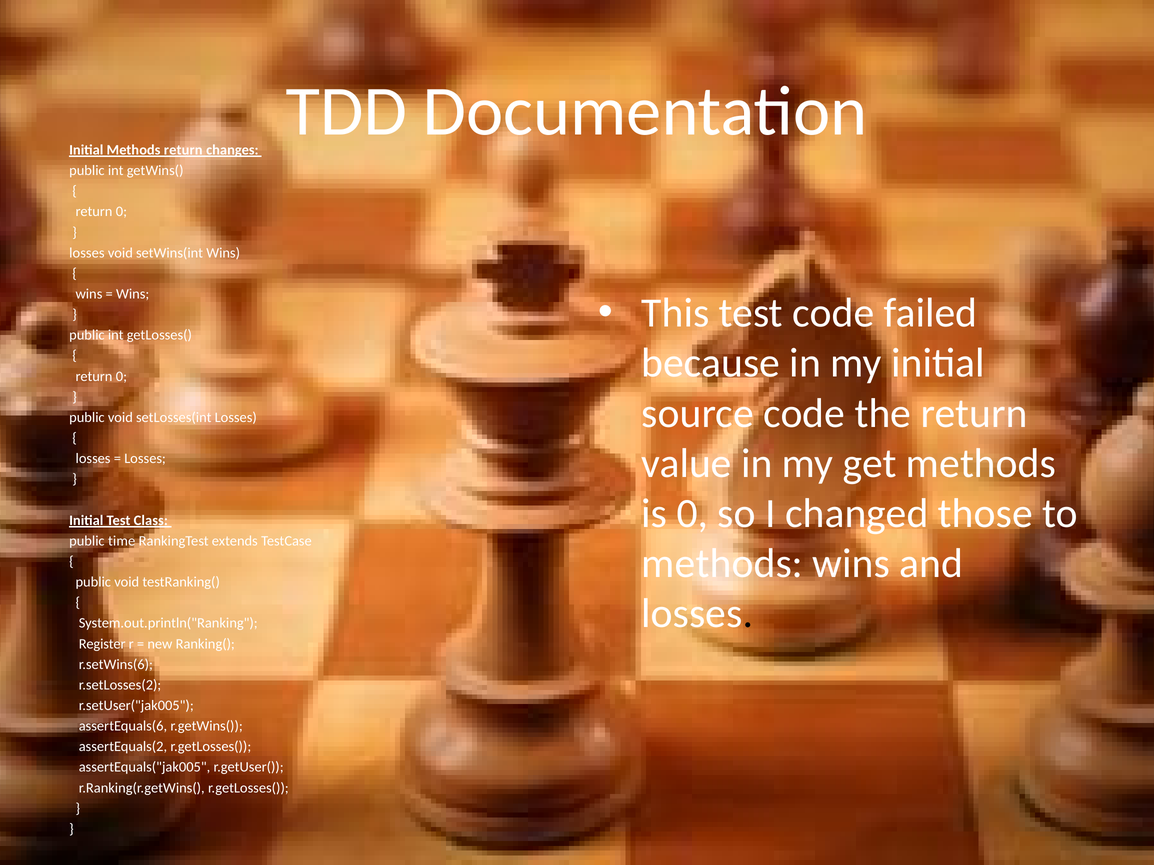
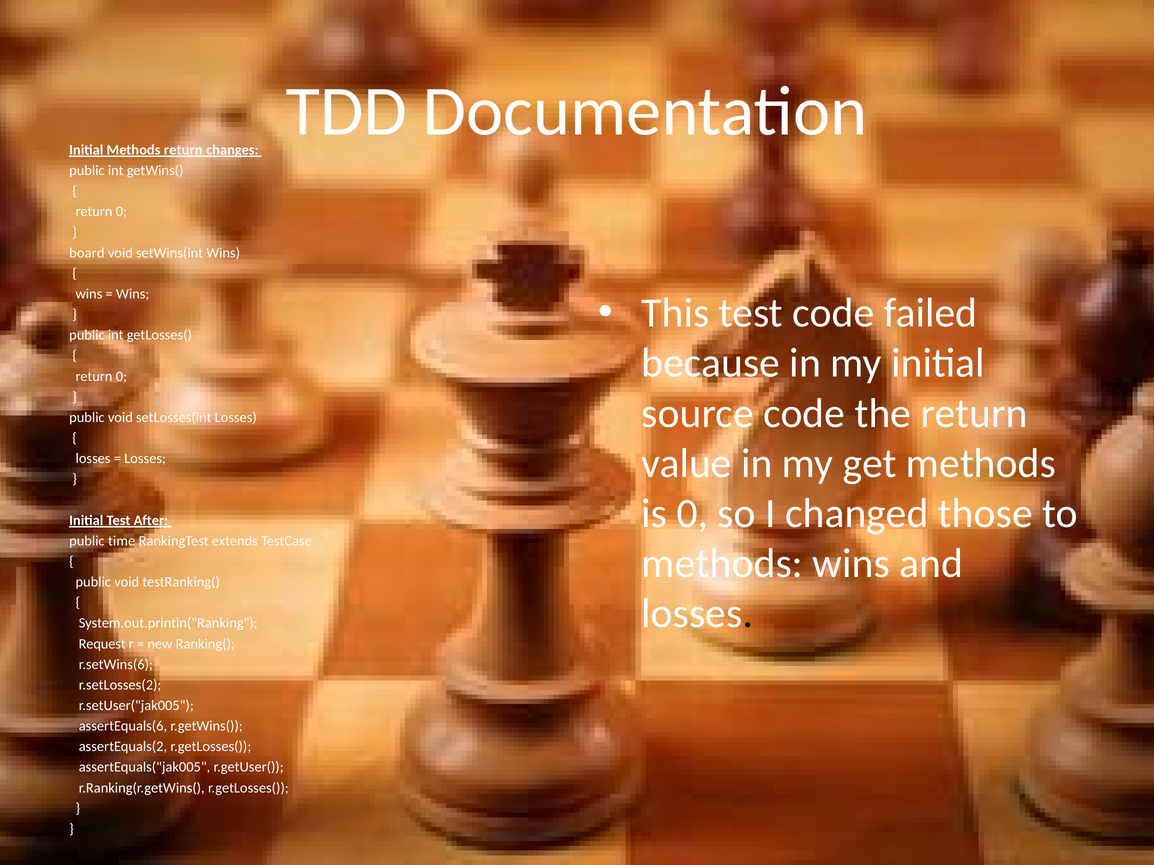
losses at (87, 253): losses -> board
Class: Class -> After
Register: Register -> Request
